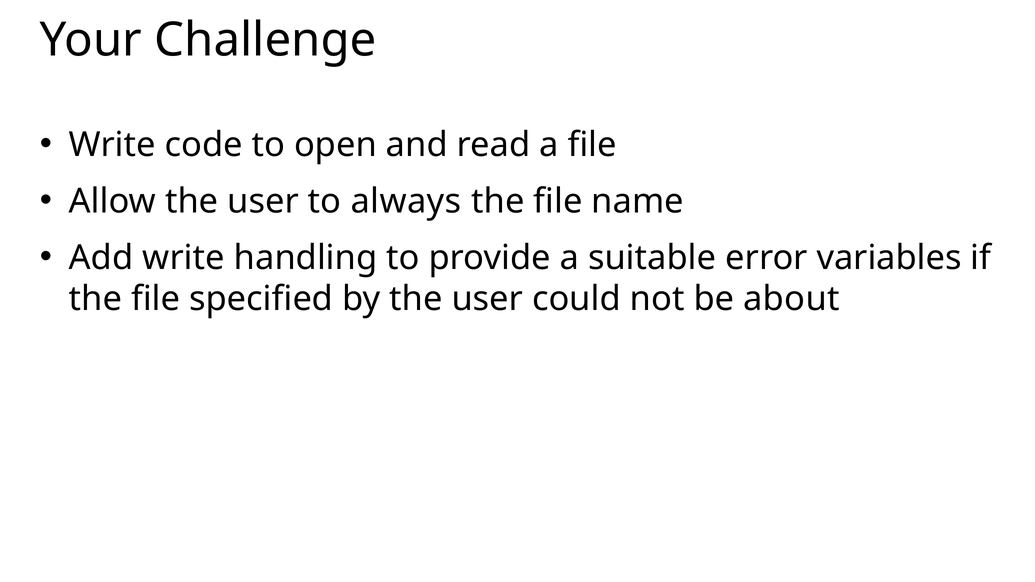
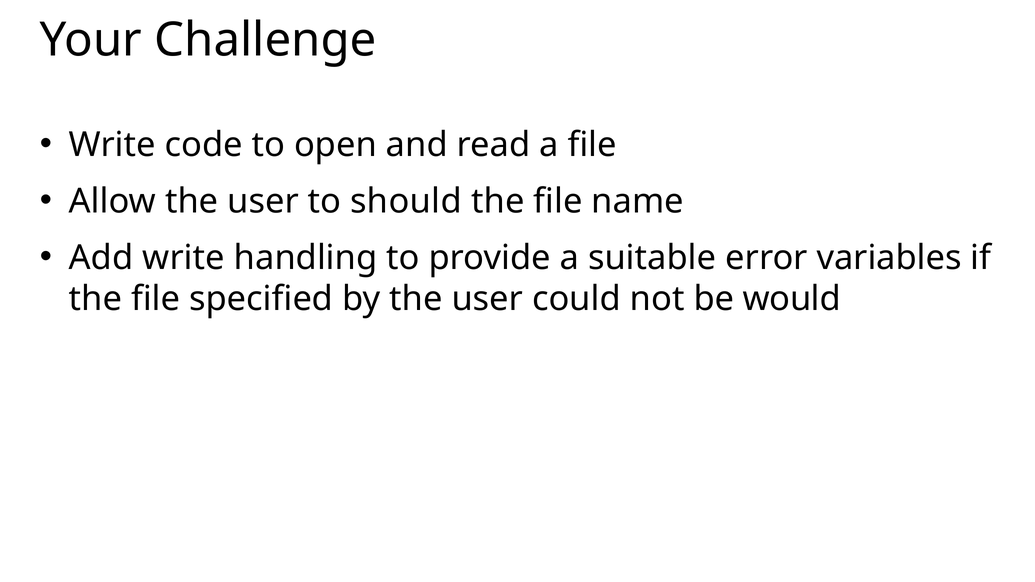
always: always -> should
about: about -> would
